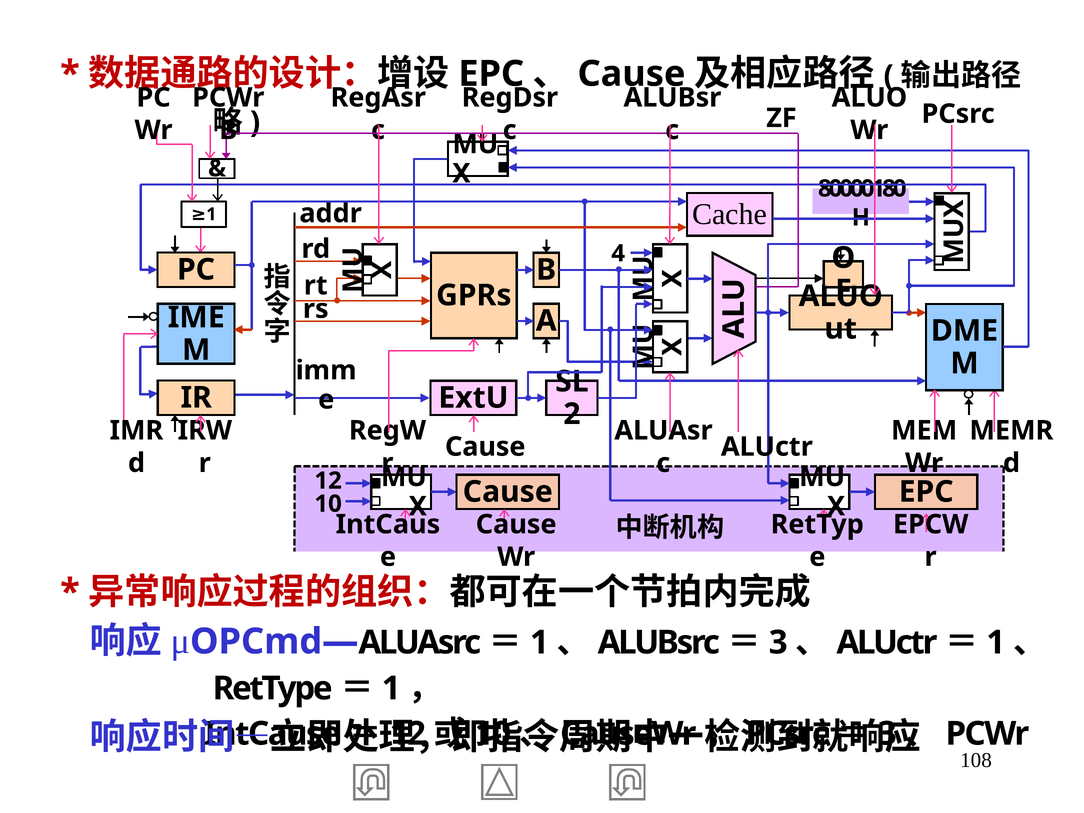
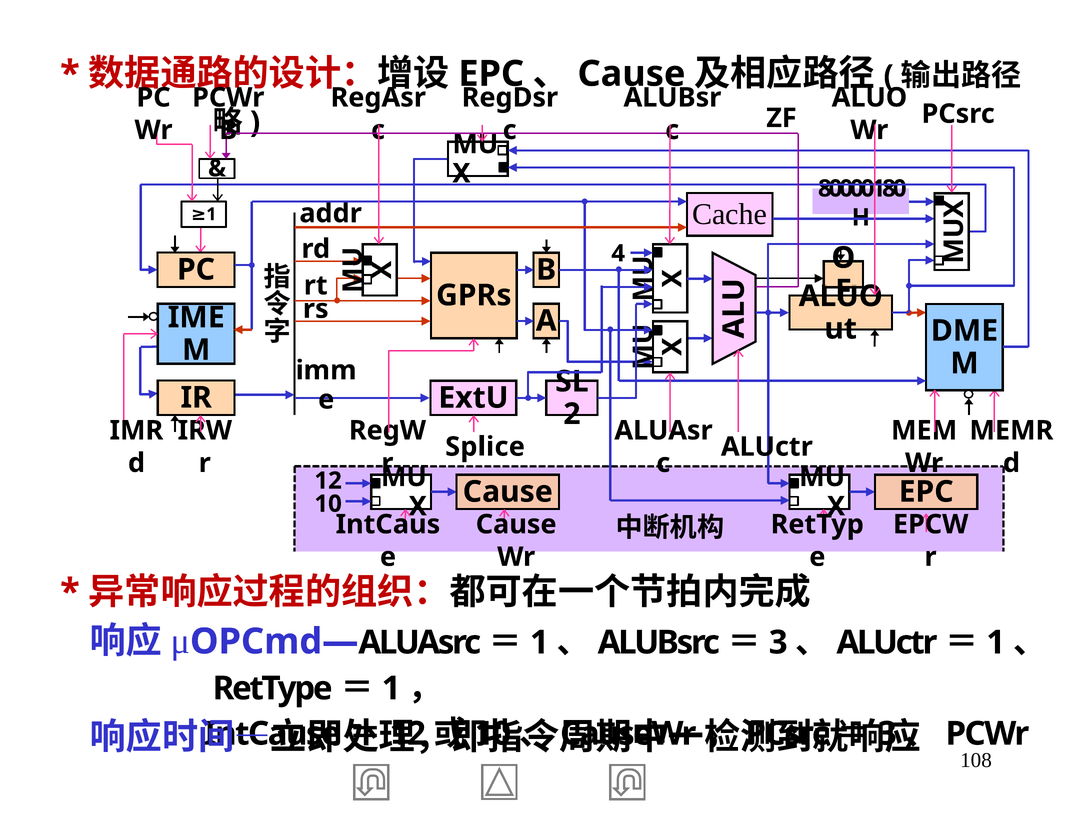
Cause at (485, 447): Cause -> Splice
